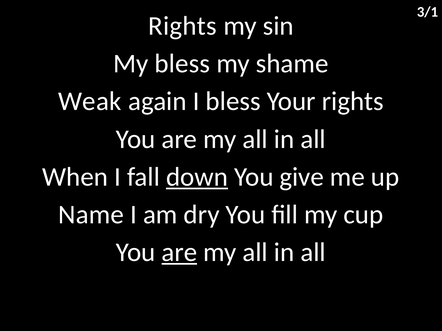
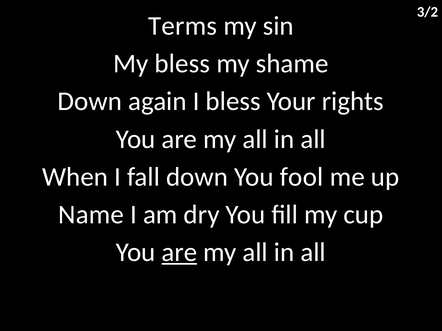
3/1: 3/1 -> 3/2
Rights at (183, 26): Rights -> Terms
Weak at (90, 102): Weak -> Down
down at (197, 177) underline: present -> none
give: give -> fool
